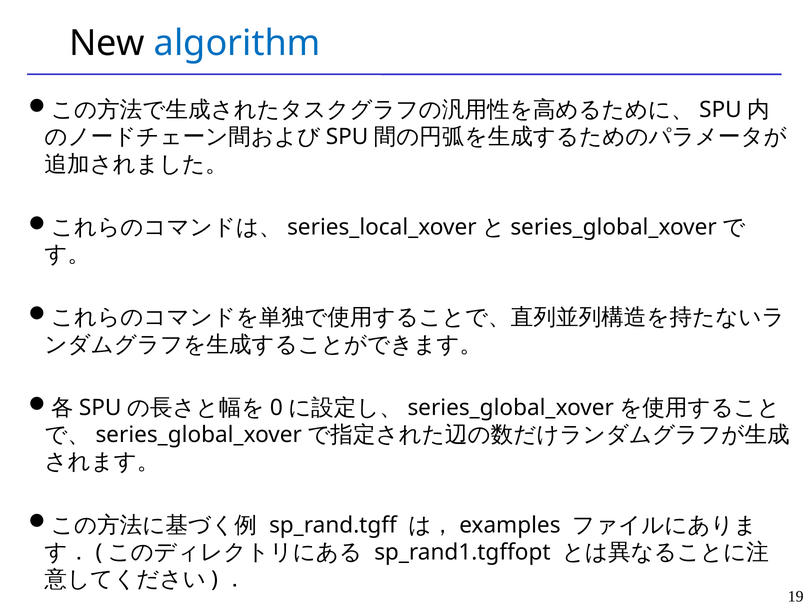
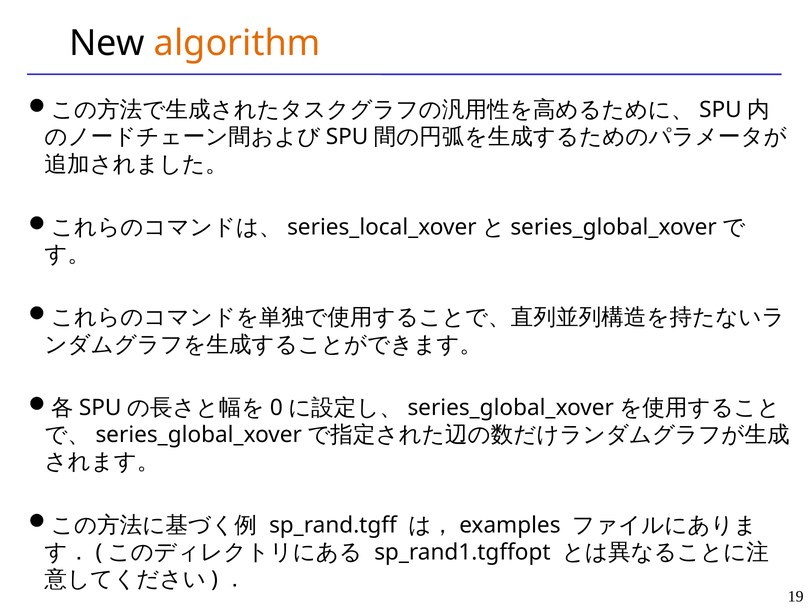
algorithm colour: blue -> orange
